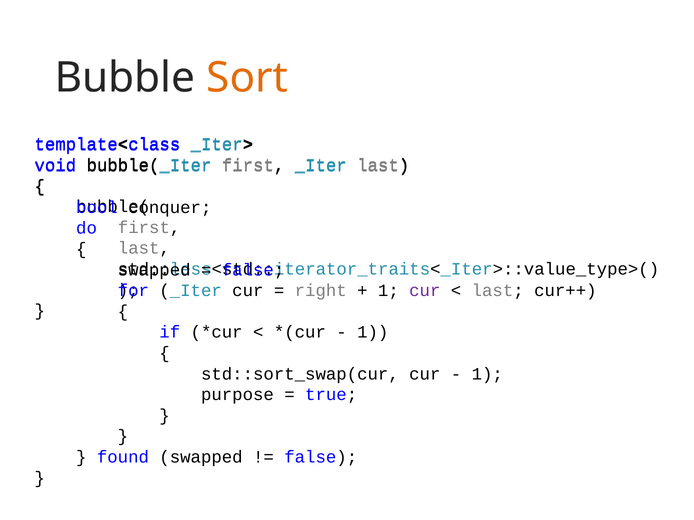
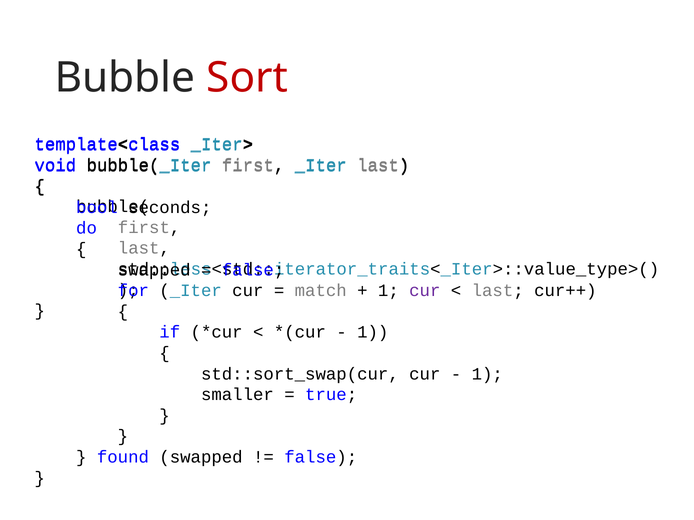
Sort colour: orange -> red
conquer: conquer -> seconds
right: right -> match
purpose: purpose -> smaller
